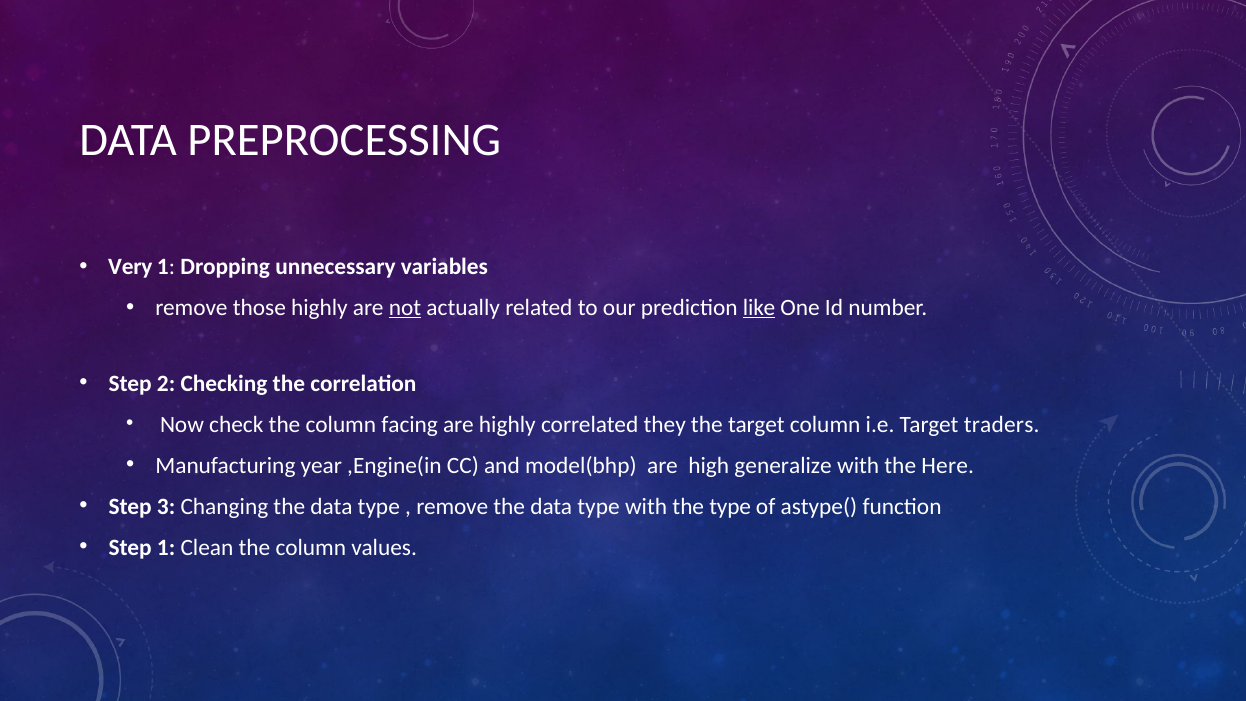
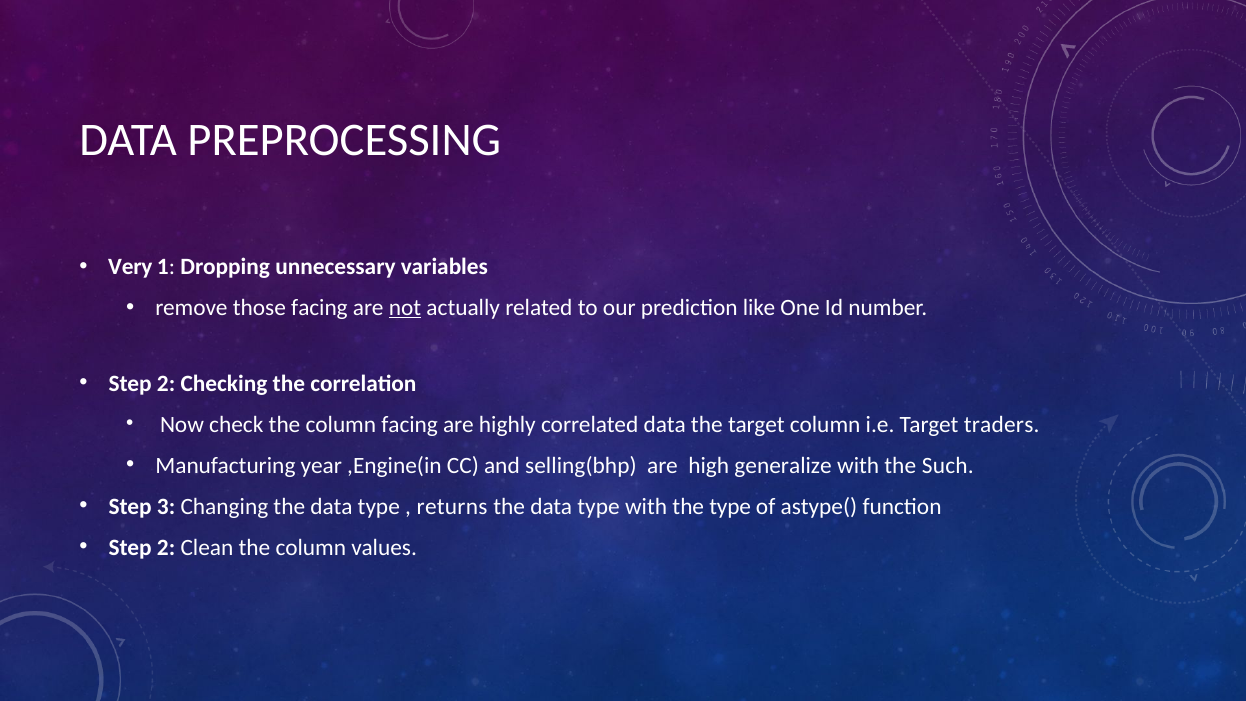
those highly: highly -> facing
like underline: present -> none
correlated they: they -> data
model(bhp: model(bhp -> selling(bhp
Here: Here -> Such
remove at (452, 506): remove -> returns
1 at (166, 547): 1 -> 2
